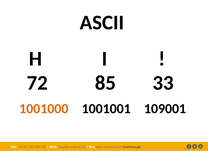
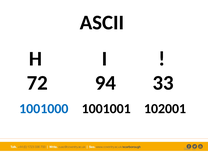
85: 85 -> 94
1001000 colour: orange -> blue
109001: 109001 -> 102001
